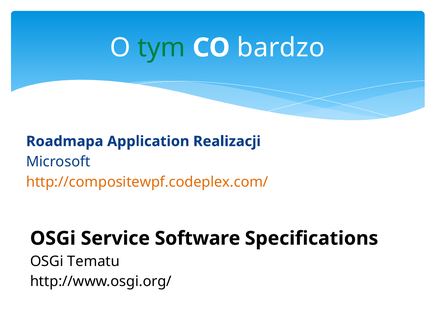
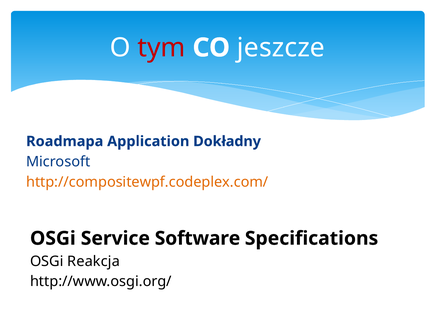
tym colour: green -> red
bardzo: bardzo -> jeszcze
Realizacji: Realizacji -> Dokładny
Tematu: Tematu -> Reakcja
